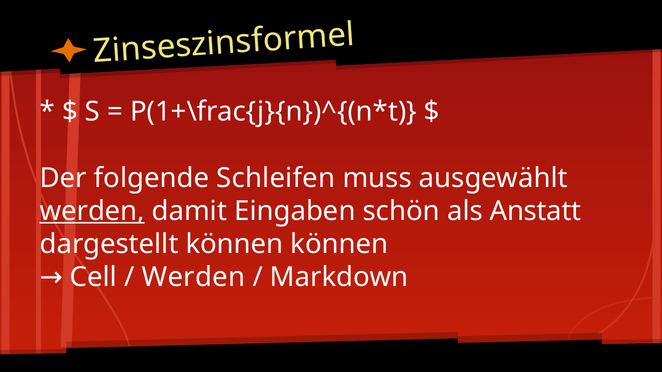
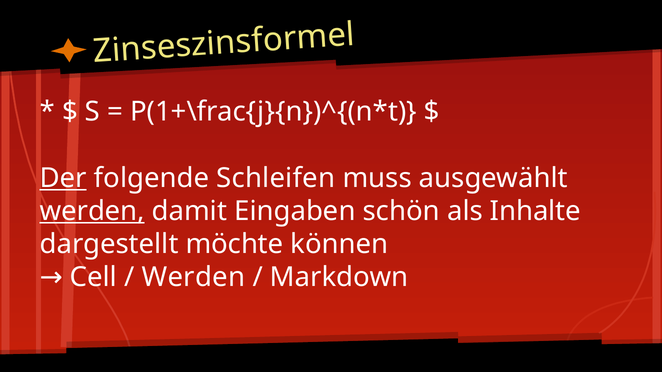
Der underline: none -> present
Anstatt: Anstatt -> Inhalte
dargestellt können: können -> möchte
